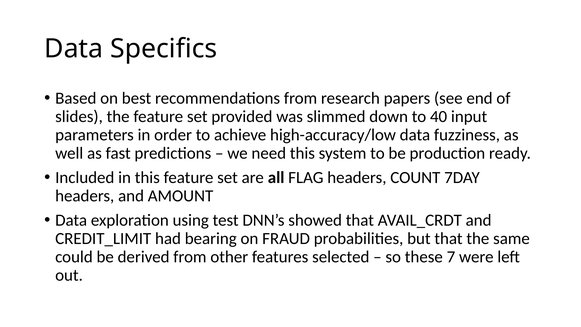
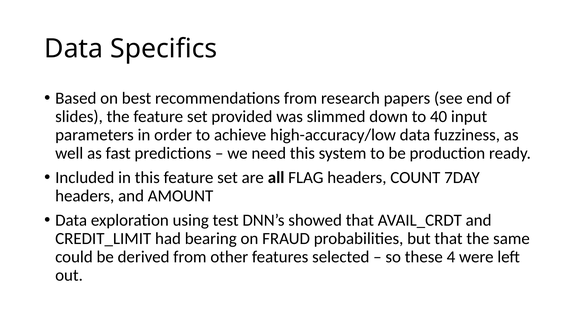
7: 7 -> 4
